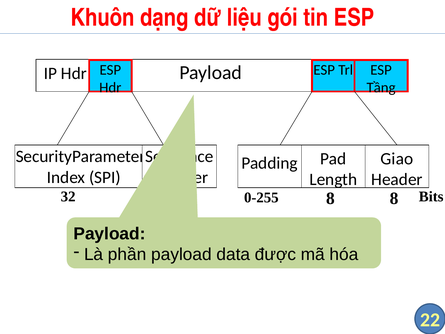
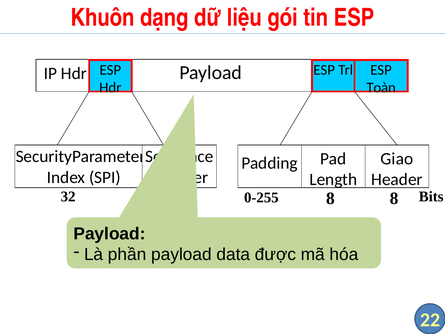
Tầng: Tầng -> Toàn
